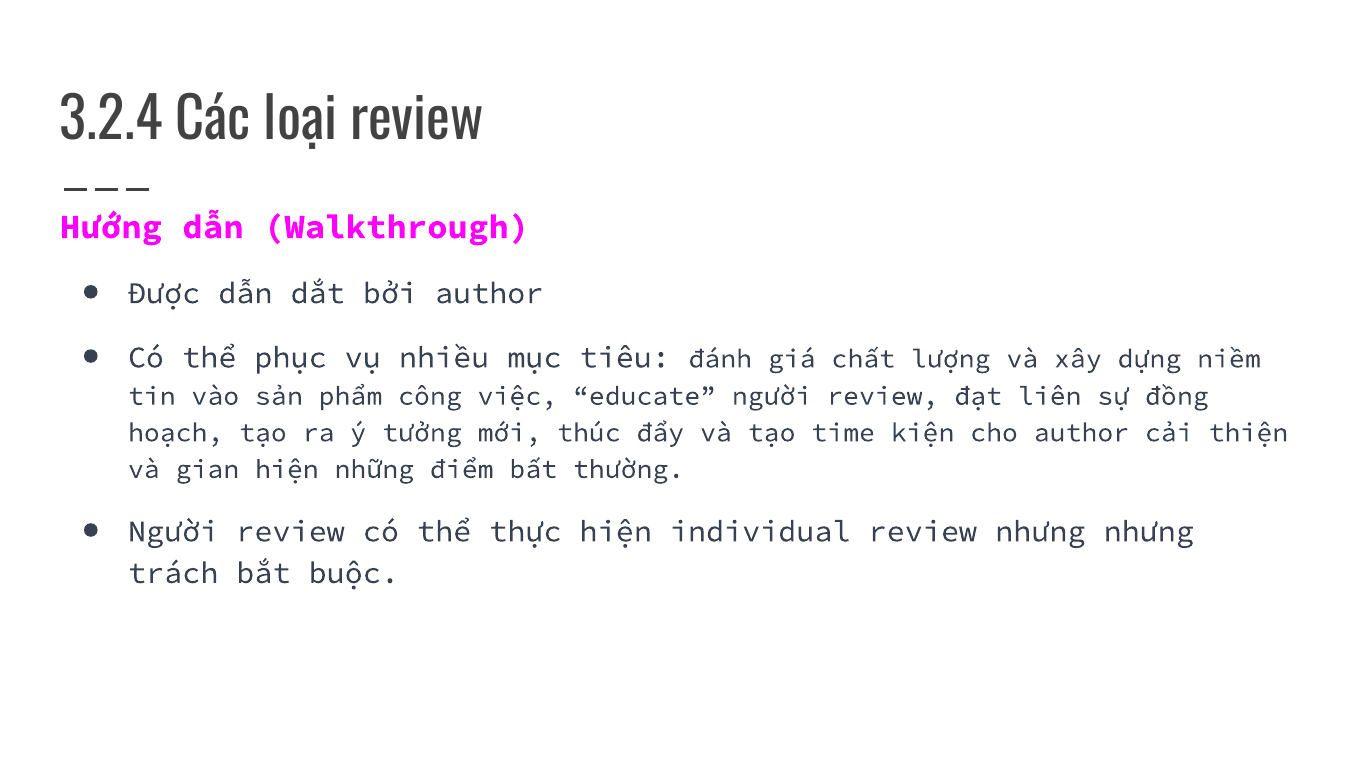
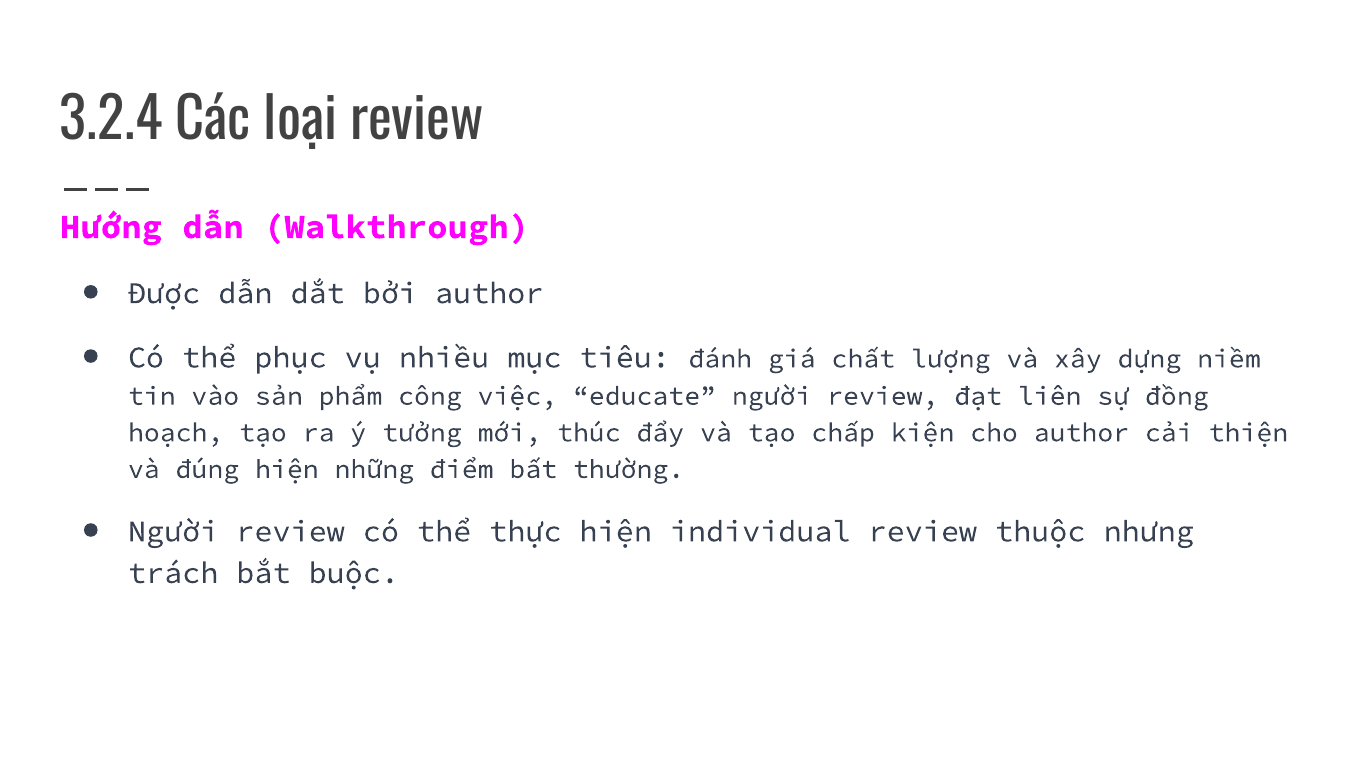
time: time -> chấp
gian: gian -> đúng
review nhưng: nhưng -> thuộc
